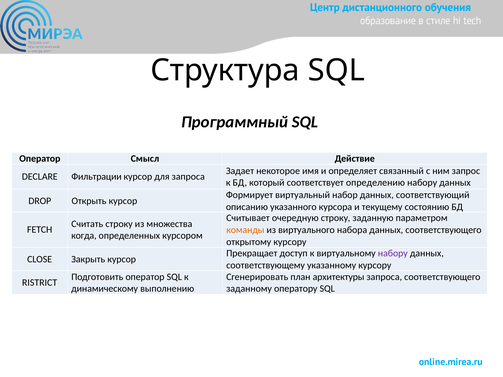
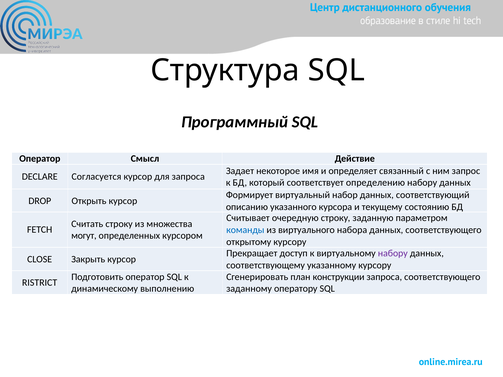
Фильтрации: Фильтрации -> Согласуется
команды colour: orange -> blue
когда: когда -> могут
архитектуры: архитектуры -> конструкции
